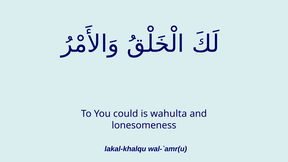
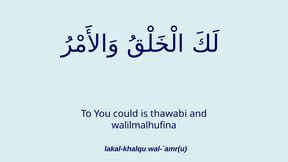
wahulta: wahulta -> thawabi
lonesomeness: lonesomeness -> walilmalhufina
